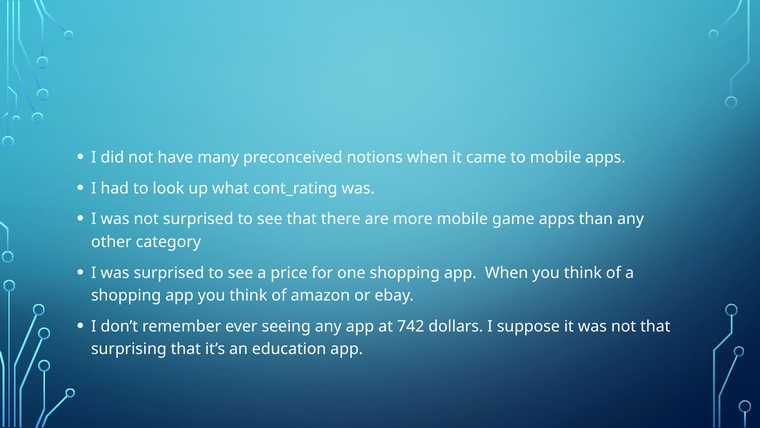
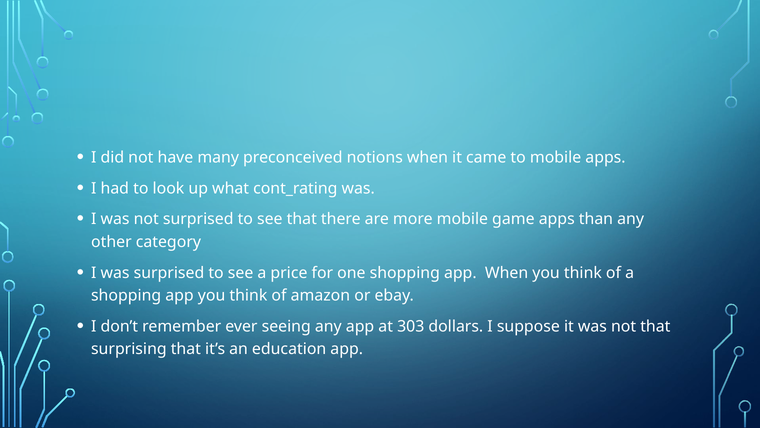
742: 742 -> 303
